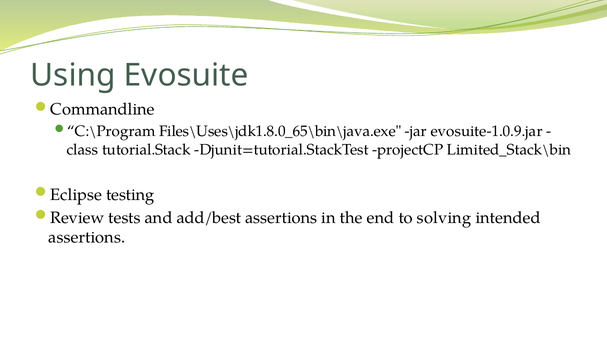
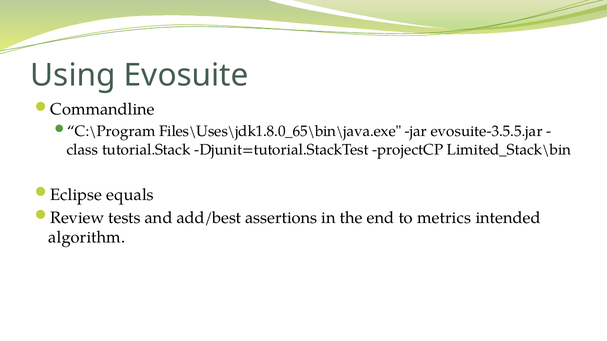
evosuite-1.0.9.jar: evosuite-1.0.9.jar -> evosuite-3.5.5.jar
testing: testing -> equals
solving: solving -> metrics
assertions at (87, 238): assertions -> algorithm
